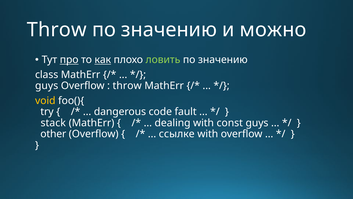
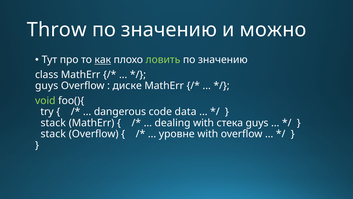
про underline: present -> none
throw at (127, 86): throw -> диске
void colour: yellow -> light green
fault: fault -> data
const: const -> стека
other at (53, 134): other -> stack
ссылке: ссылке -> уровне
